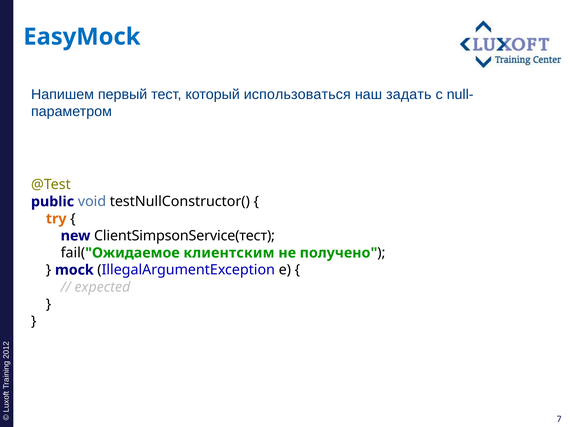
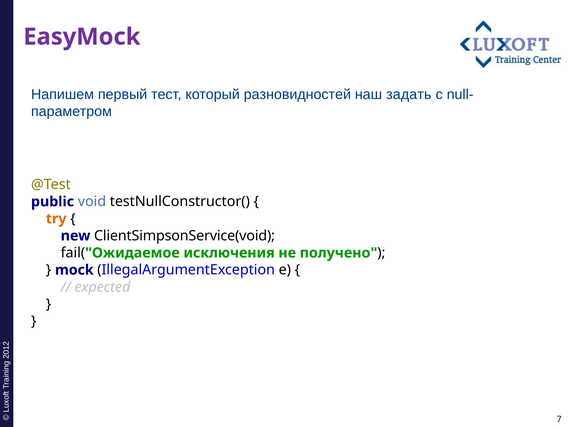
EasyMock colour: blue -> purple
использоваться: использоваться -> разновидностей
ClientSimpsonService(тест: ClientSimpsonService(тест -> ClientSimpsonService(void
клиентским: клиентским -> исключения
